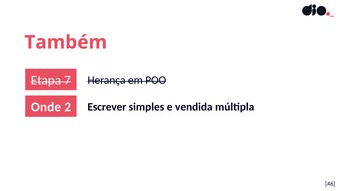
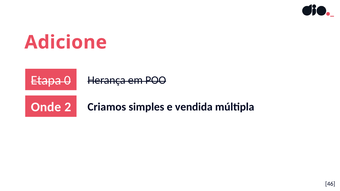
Também: Também -> Adicione
7: 7 -> 0
Escrever: Escrever -> Criamos
